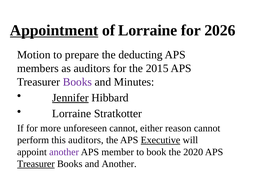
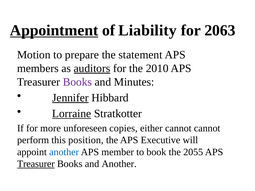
of Lorraine: Lorraine -> Liability
2026: 2026 -> 2063
deducting: deducting -> statement
auditors at (92, 68) underline: none -> present
2015: 2015 -> 2010
Lorraine at (72, 114) underline: none -> present
unforeseen cannot: cannot -> copies
either reason: reason -> cannot
this auditors: auditors -> position
Executive underline: present -> none
another at (64, 152) colour: purple -> blue
2020: 2020 -> 2055
